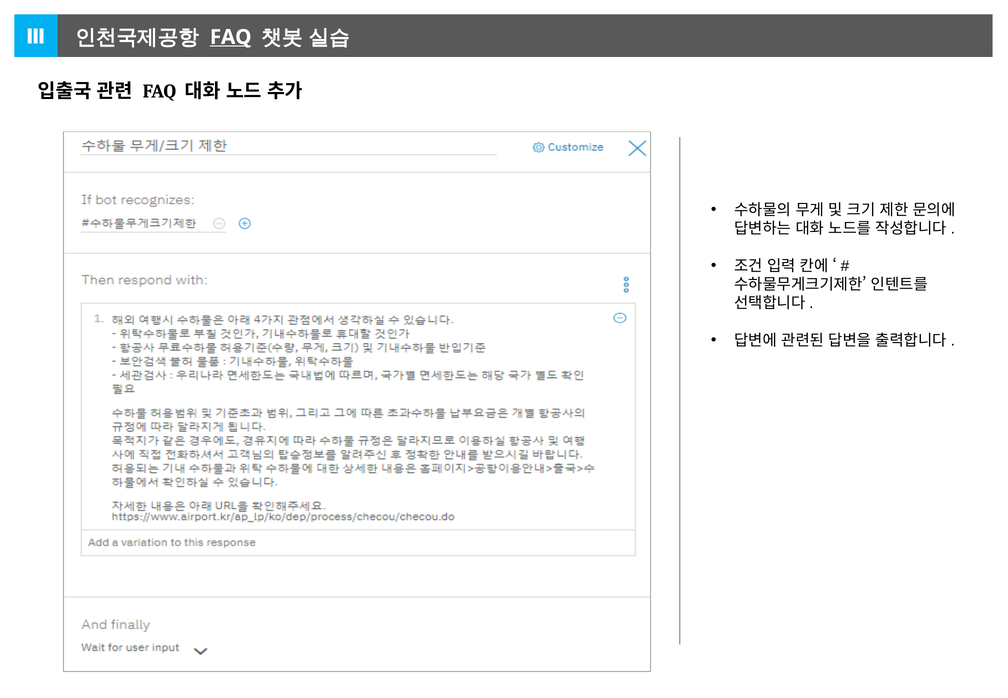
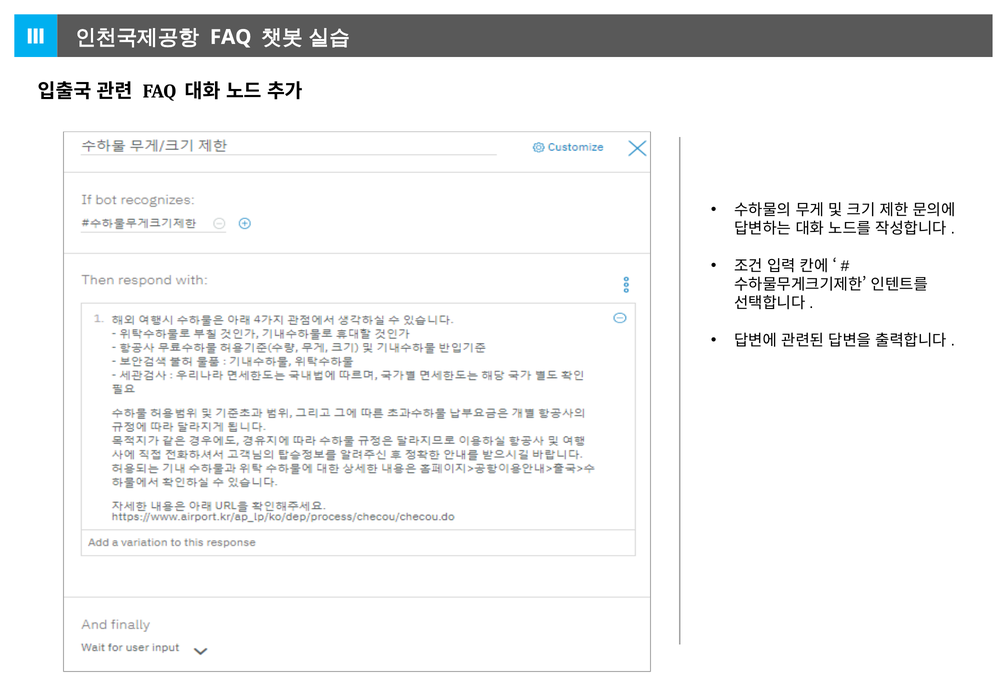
FAQ at (231, 37) underline: present -> none
